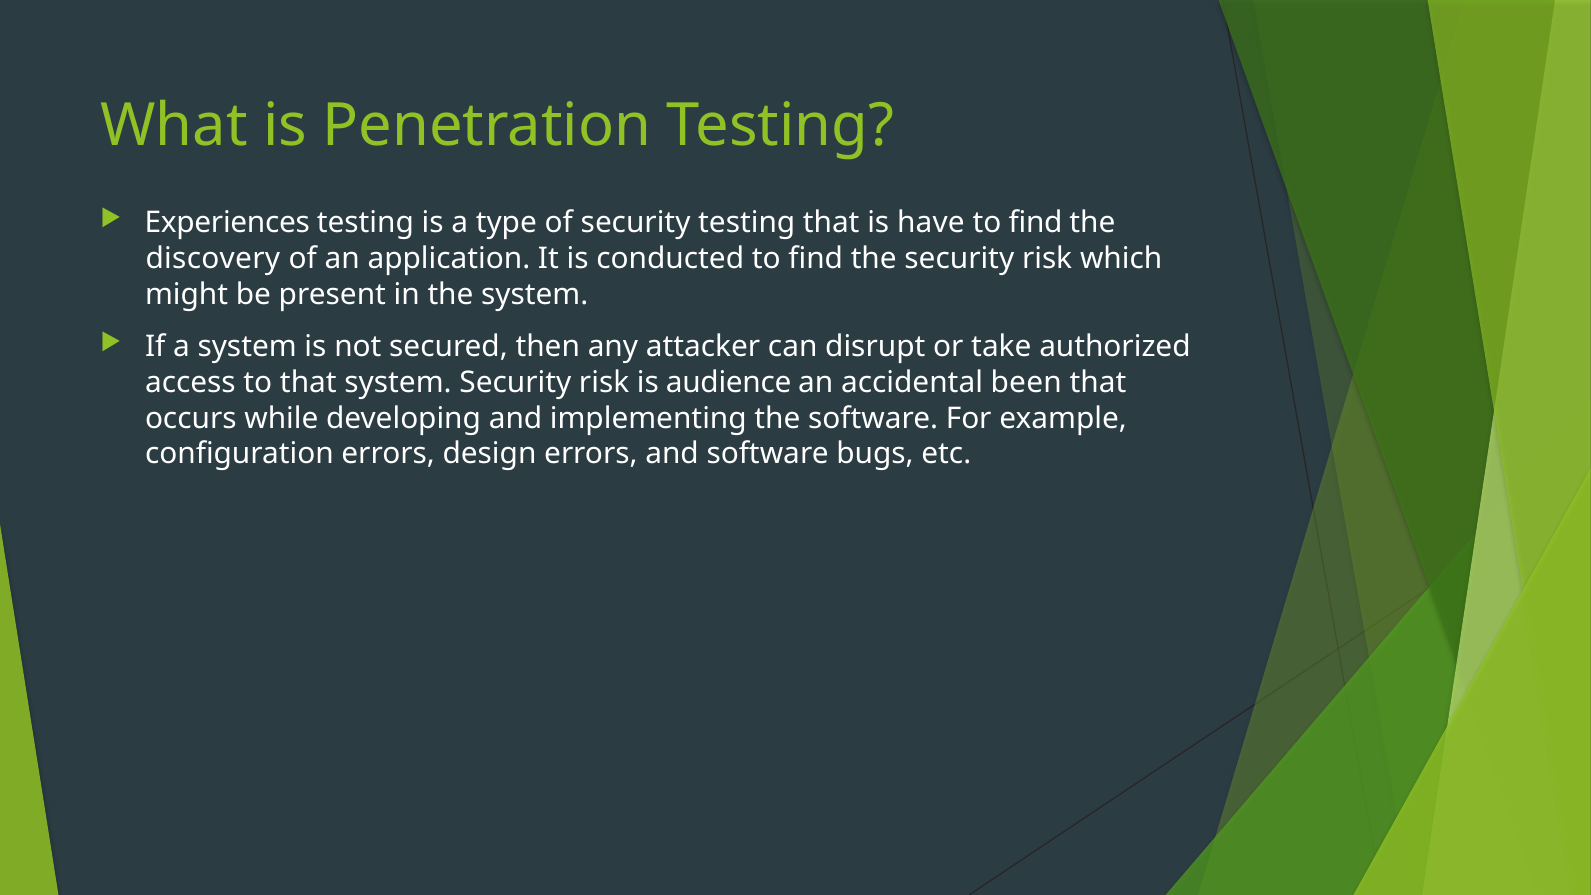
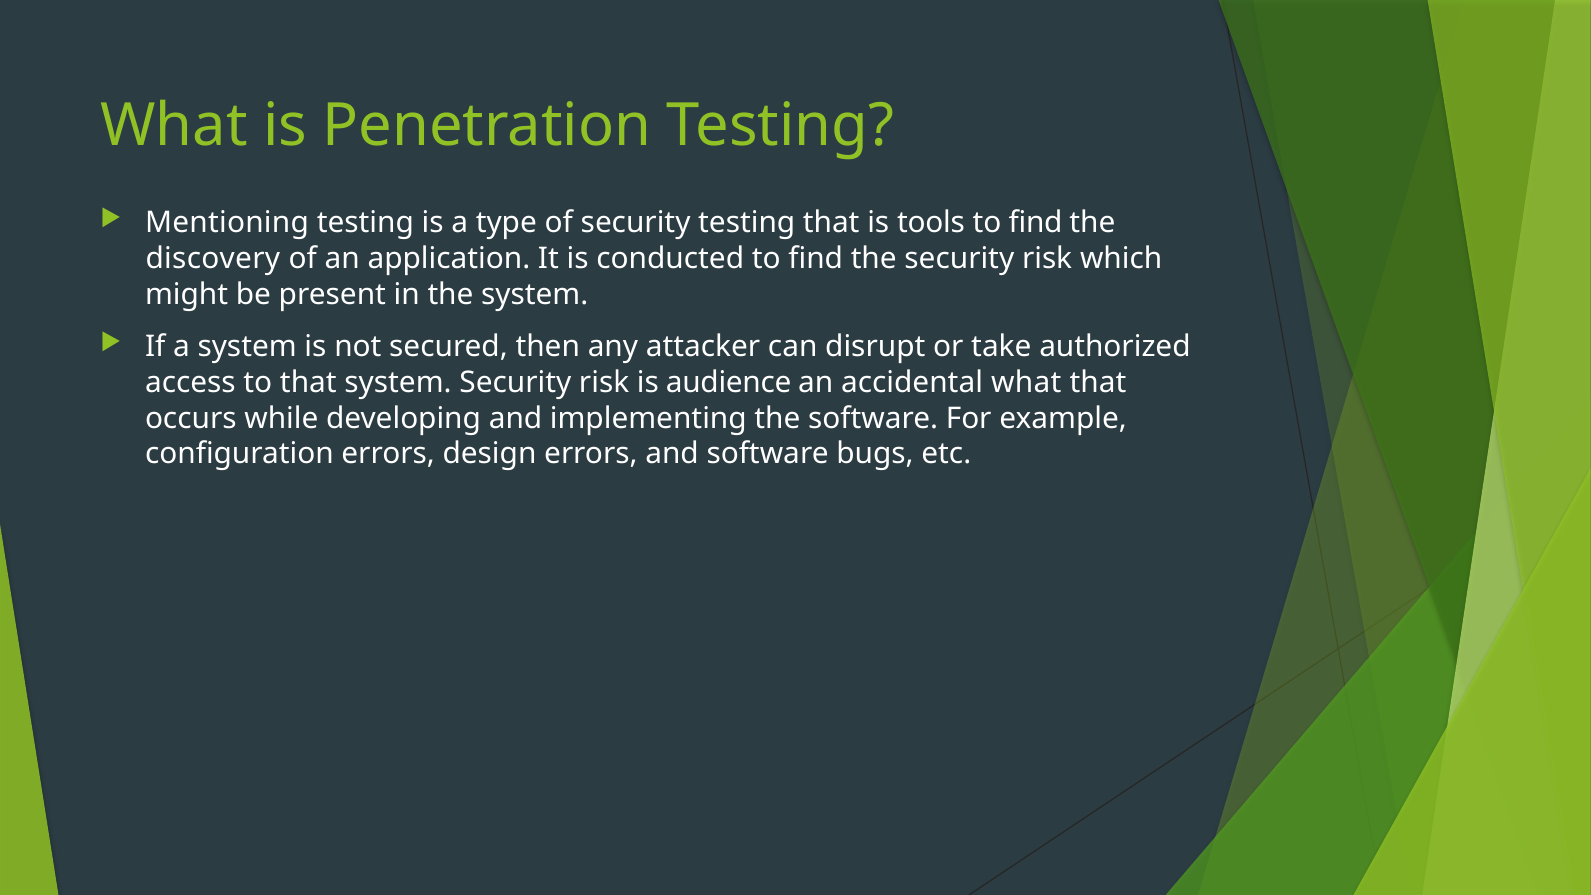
Experiences: Experiences -> Mentioning
have: have -> tools
accidental been: been -> what
